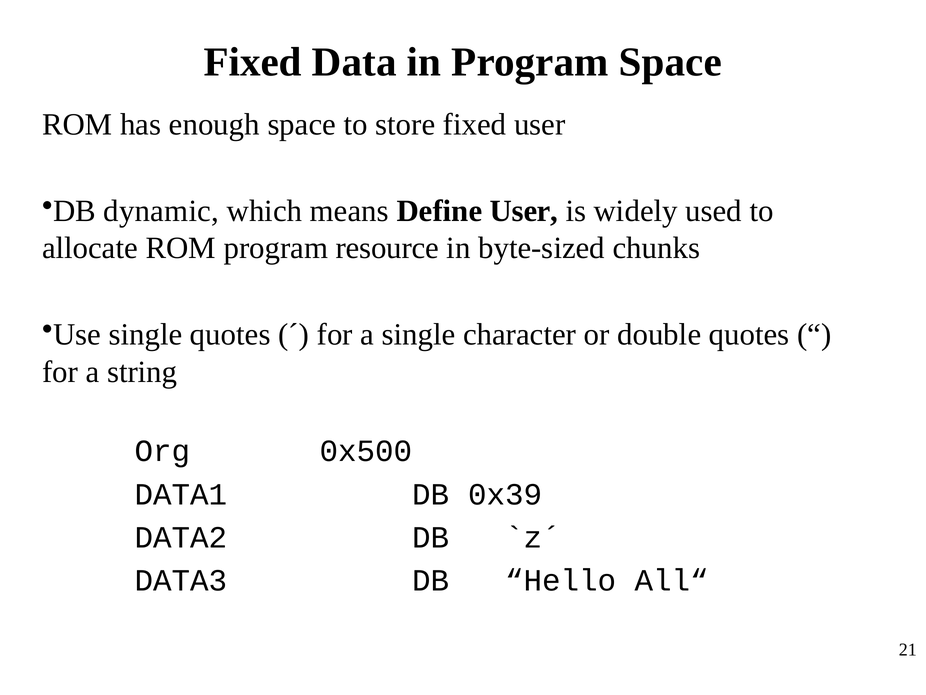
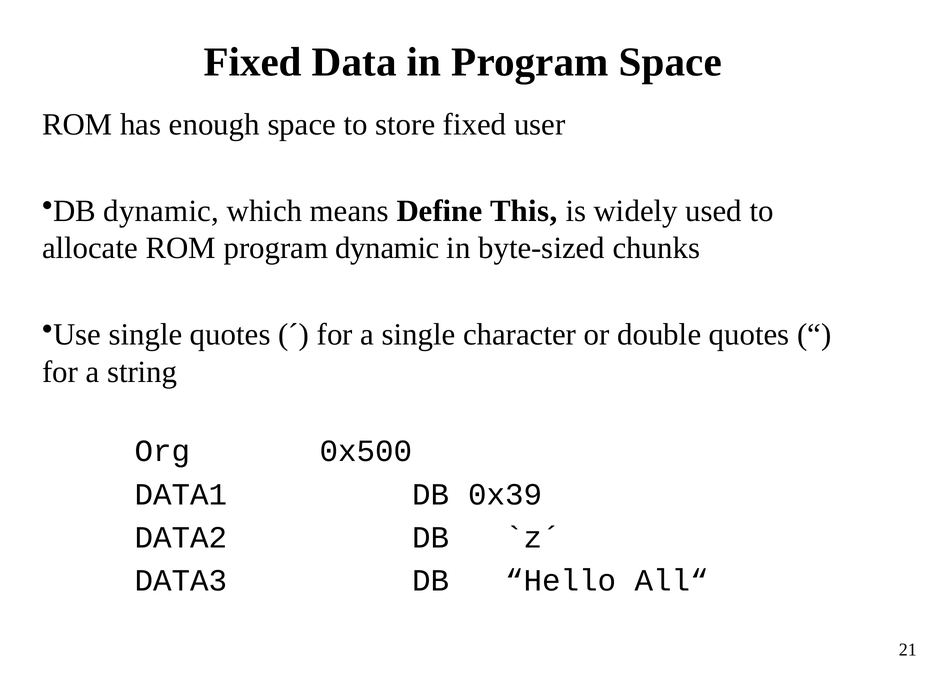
Define User: User -> This
program resource: resource -> dynamic
